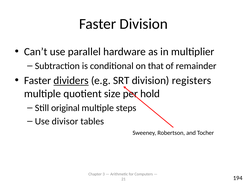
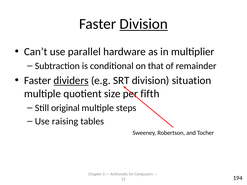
Division at (144, 24) underline: none -> present
registers: registers -> situation
hold: hold -> fifth
divisor: divisor -> raising
